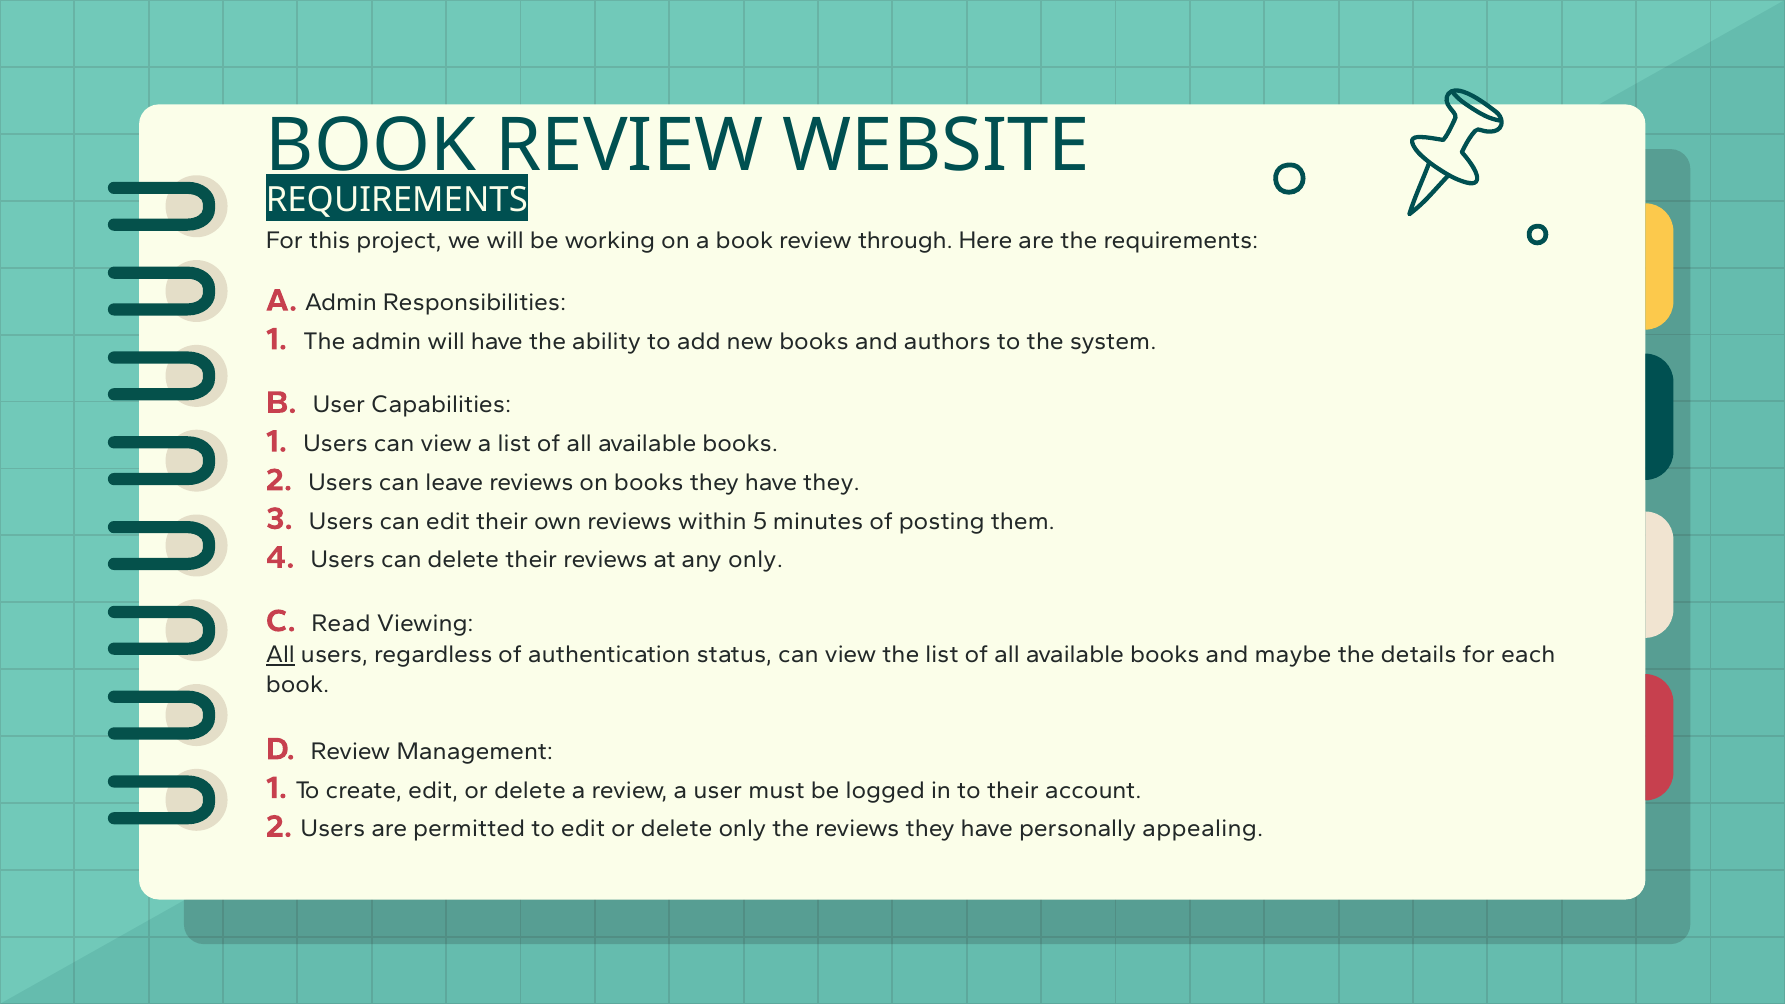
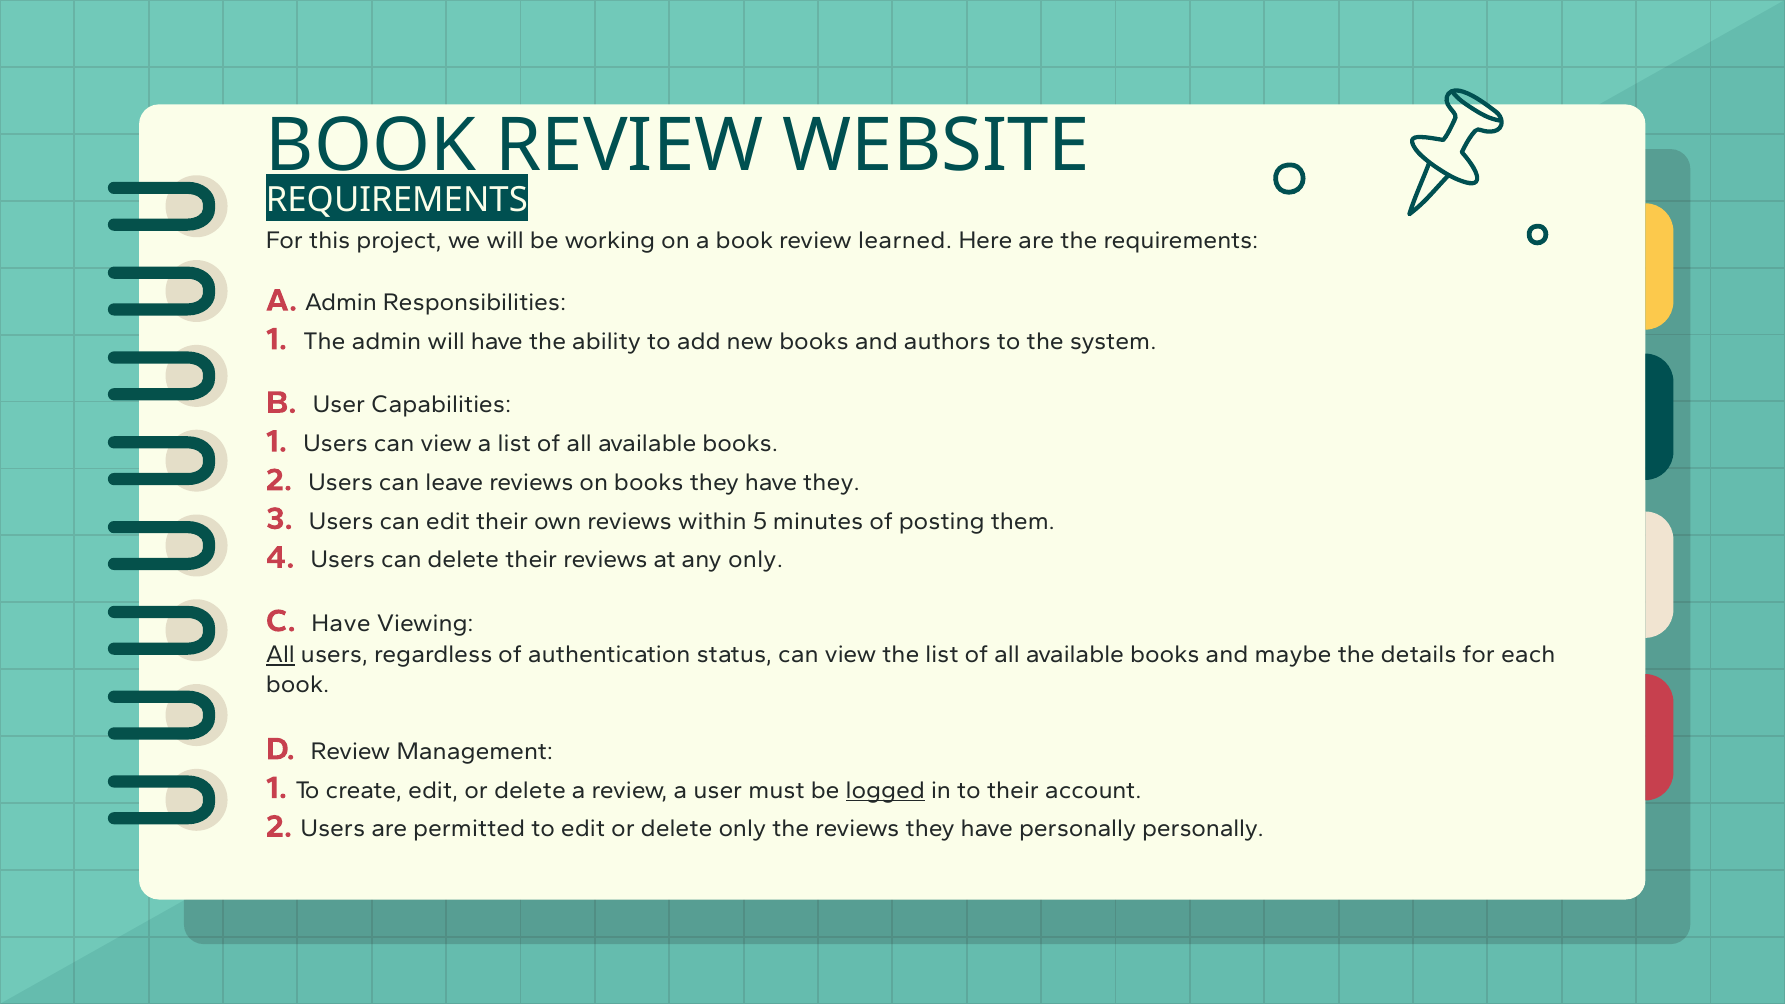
through: through -> learned
C Read: Read -> Have
logged underline: none -> present
personally appealing: appealing -> personally
